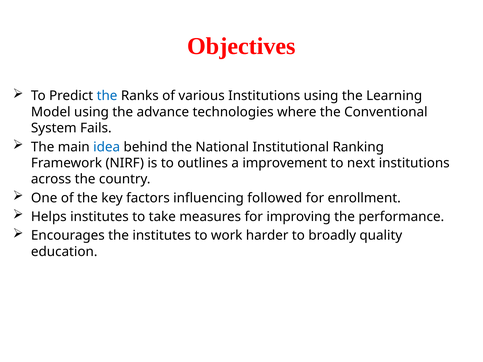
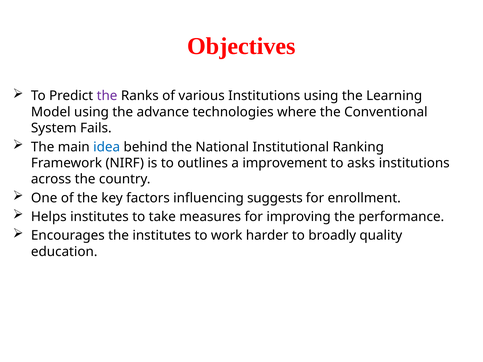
the at (107, 96) colour: blue -> purple
next: next -> asks
followed: followed -> suggests
